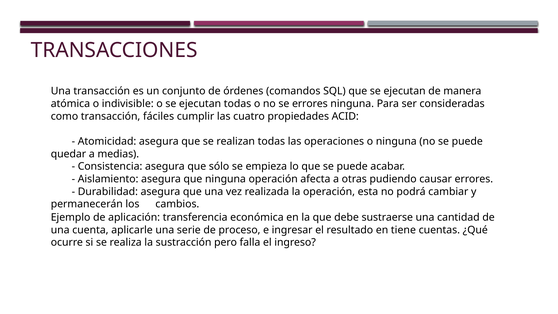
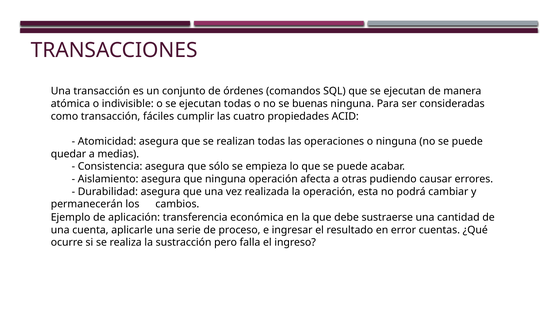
se errores: errores -> buenas
tiene: tiene -> error
